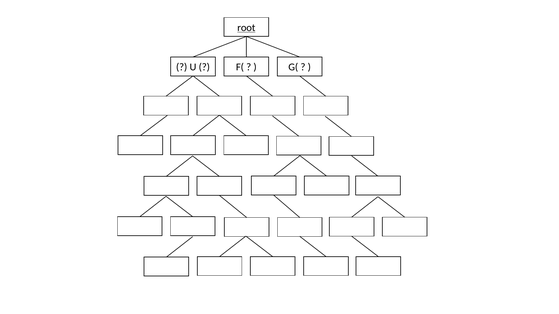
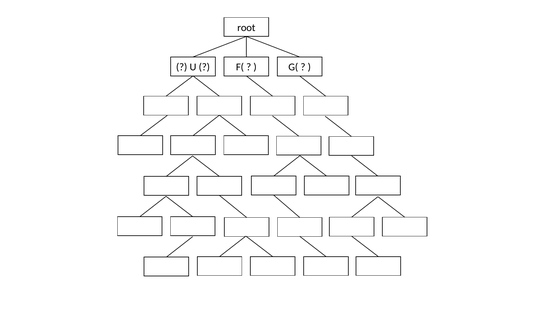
root underline: present -> none
